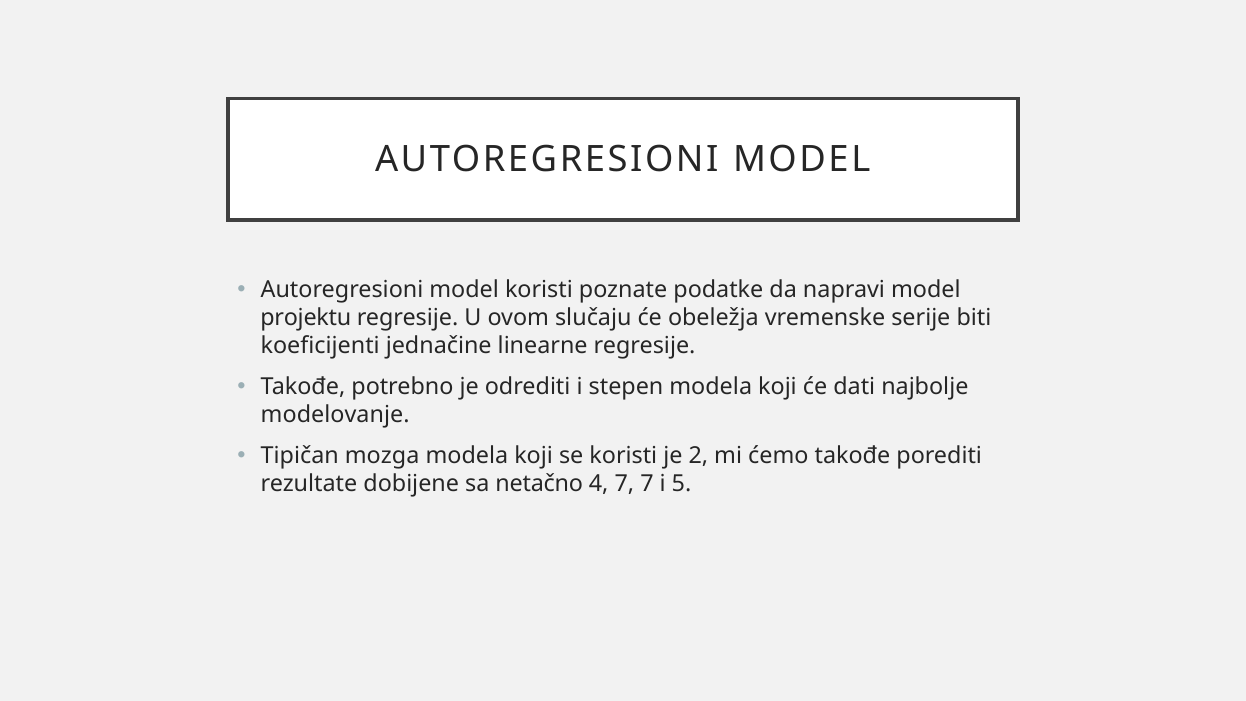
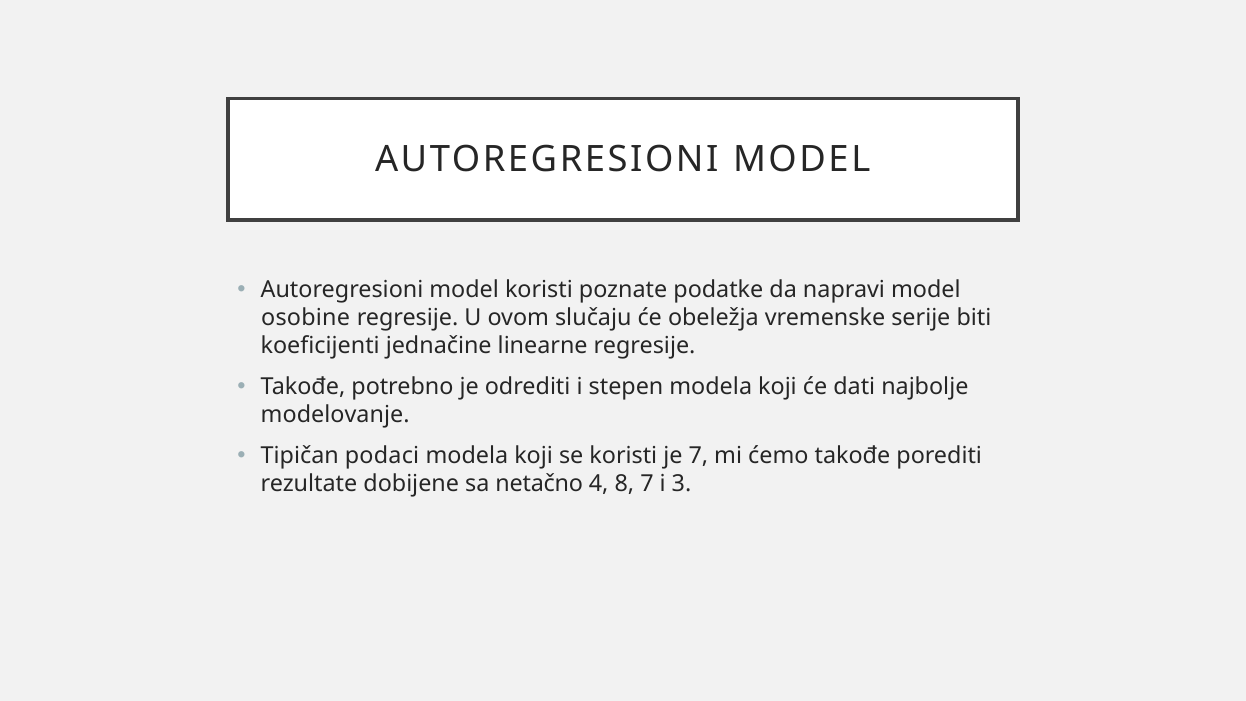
projektu: projektu -> osobine
mozga: mozga -> podaci
je 2: 2 -> 7
4 7: 7 -> 8
5: 5 -> 3
